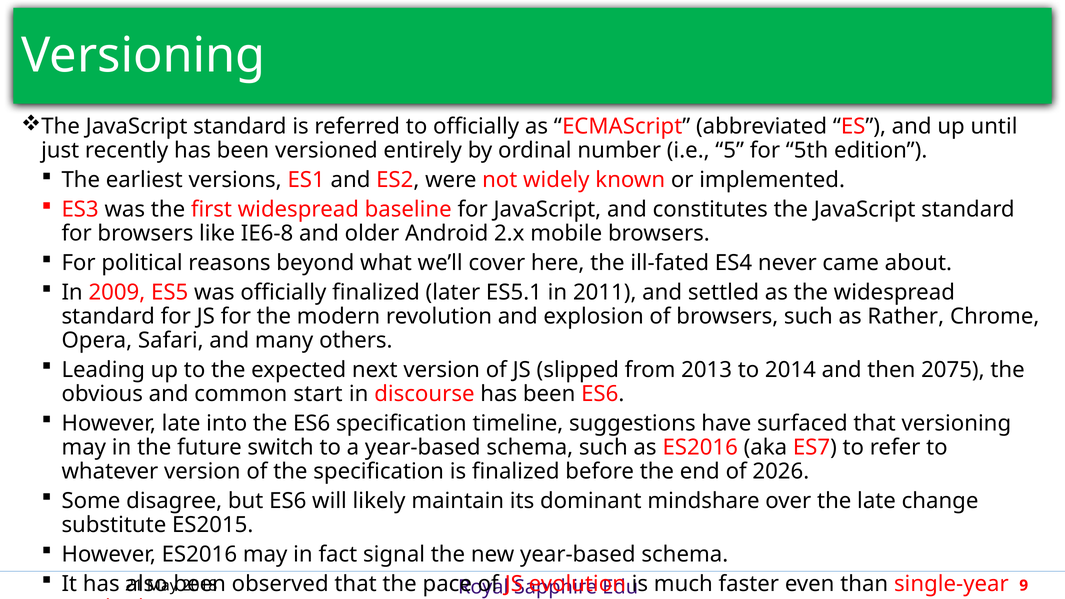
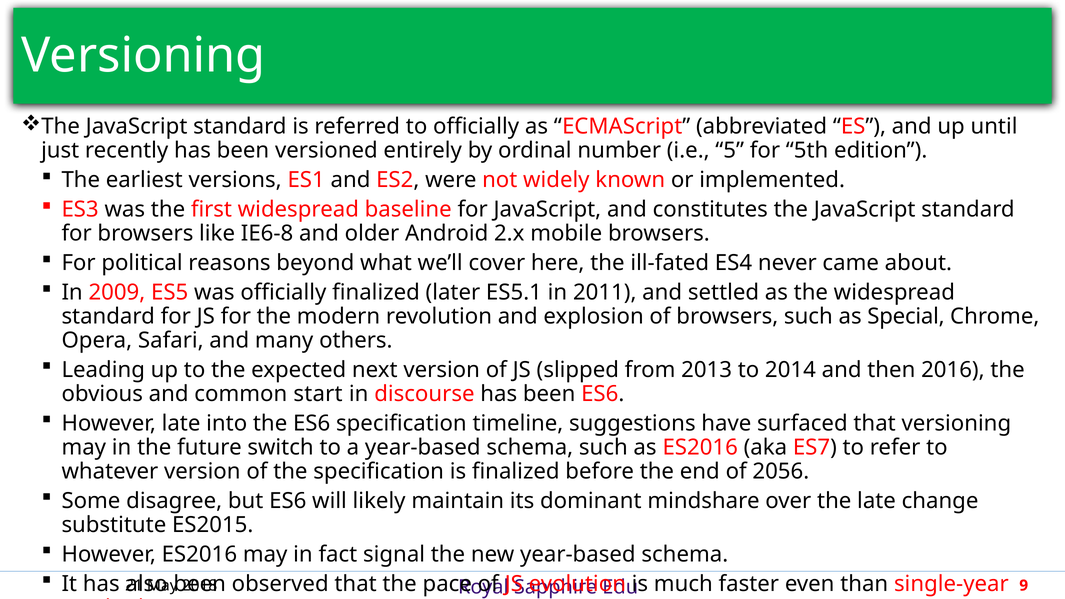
Rather: Rather -> Special
2075: 2075 -> 2016
2026: 2026 -> 2056
